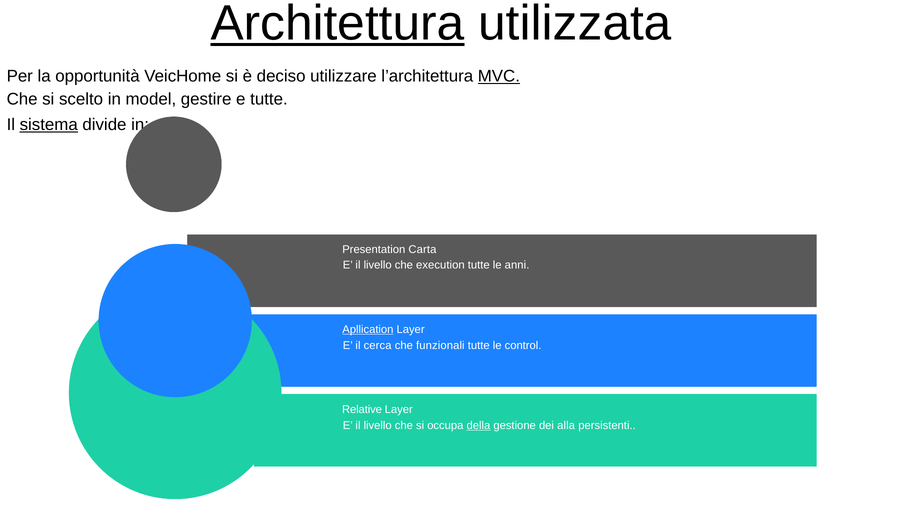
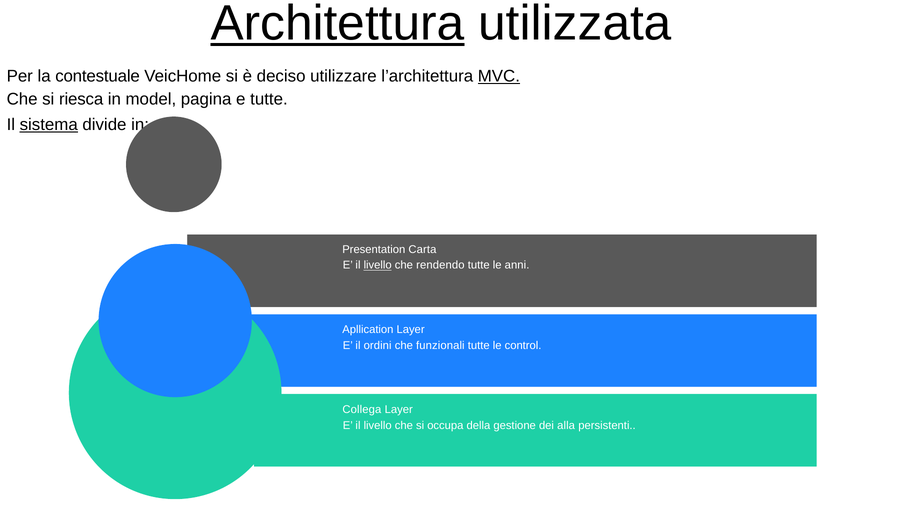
opportunità: opportunità -> contestuale
scelto: scelto -> riesca
gestire: gestire -> pagina
livello at (378, 265) underline: none -> present
execution: execution -> rendendo
Apllication underline: present -> none
cerca: cerca -> ordini
Relative: Relative -> Collega
della underline: present -> none
